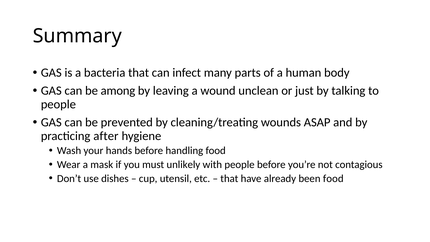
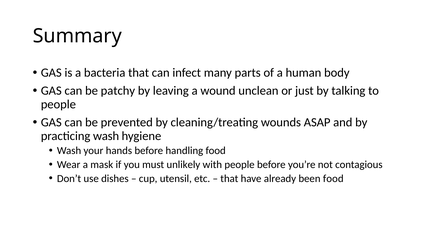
among: among -> patchy
practicing after: after -> wash
